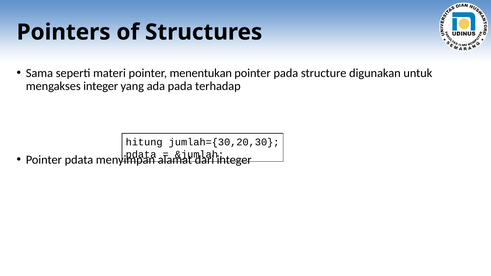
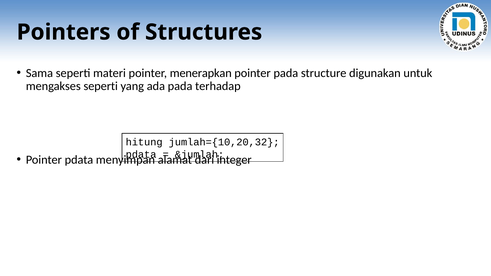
menentukan: menentukan -> menerapkan
mengakses integer: integer -> seperti
jumlah={30,20,30: jumlah={30,20,30 -> jumlah={10,20,32
